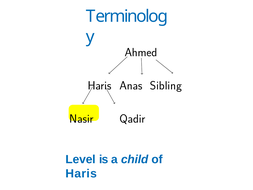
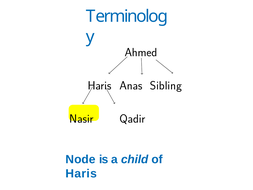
Level: Level -> Node
